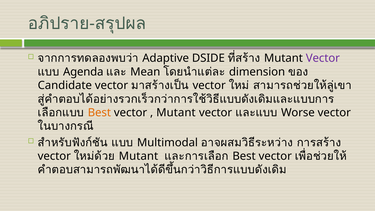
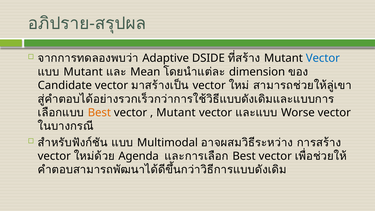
Vector at (323, 58) colour: purple -> blue
Agenda at (83, 72): Agenda -> Mutant
Mutant at (138, 156): Mutant -> Agenda
